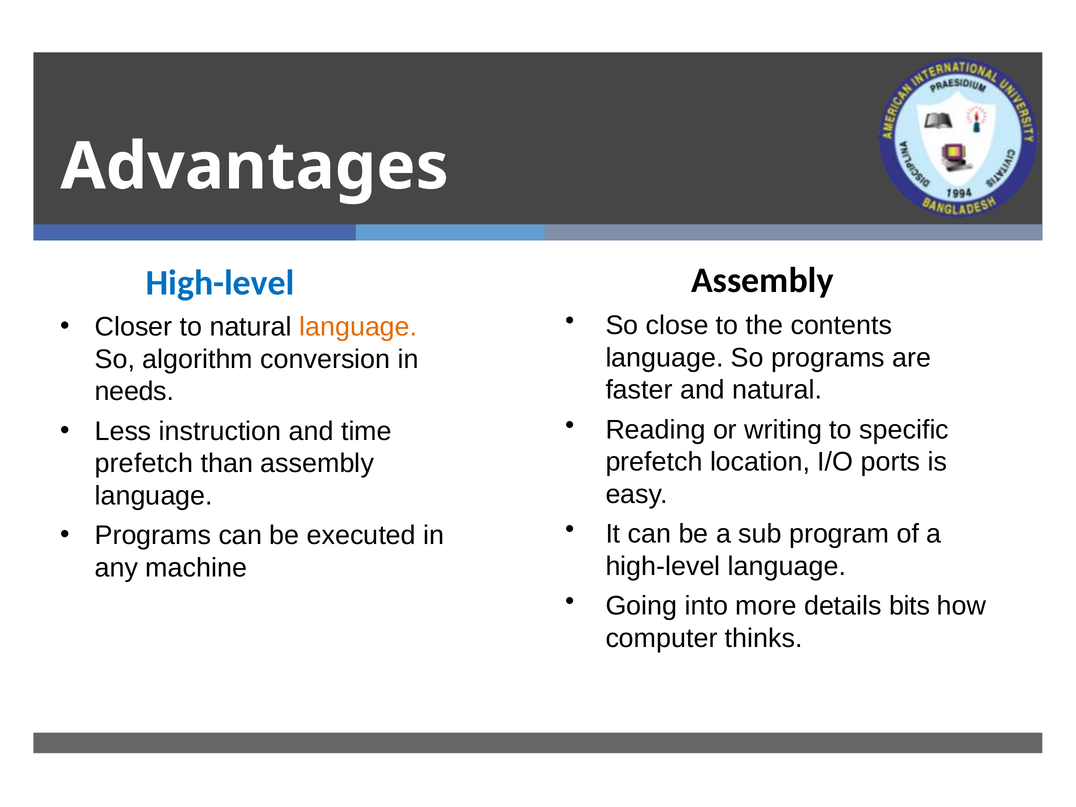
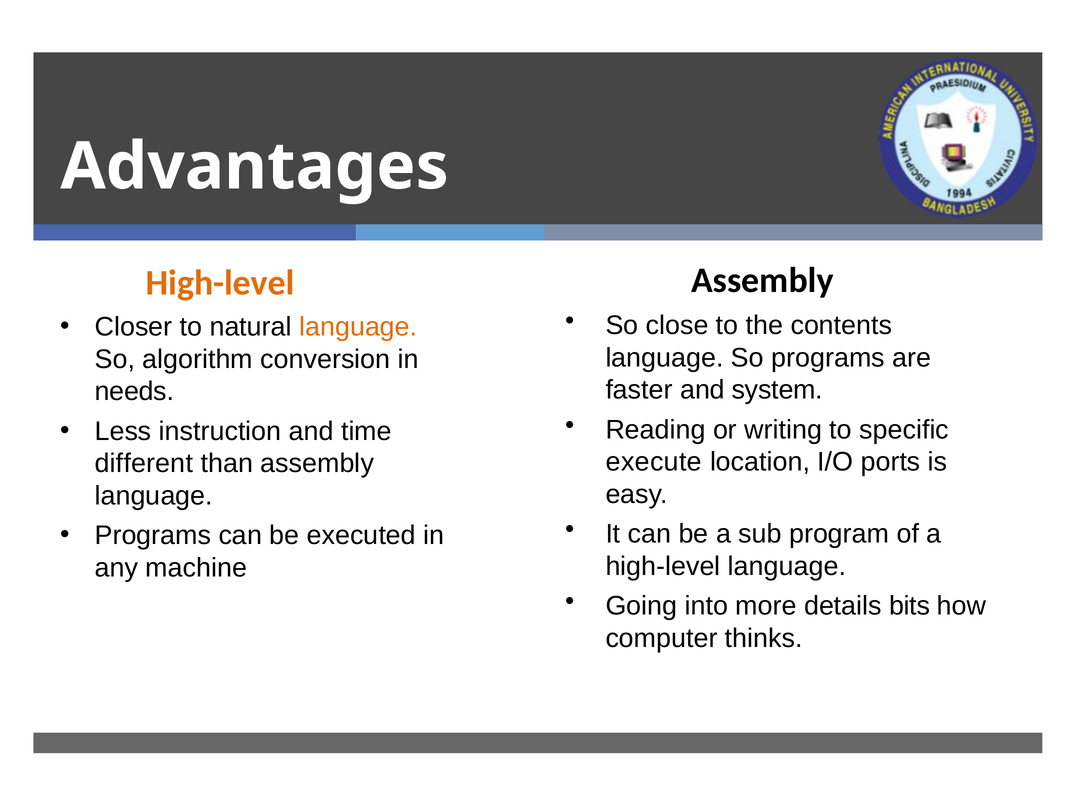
High-level at (220, 283) colour: blue -> orange
and natural: natural -> system
prefetch at (654, 462): prefetch -> execute
prefetch at (144, 463): prefetch -> different
